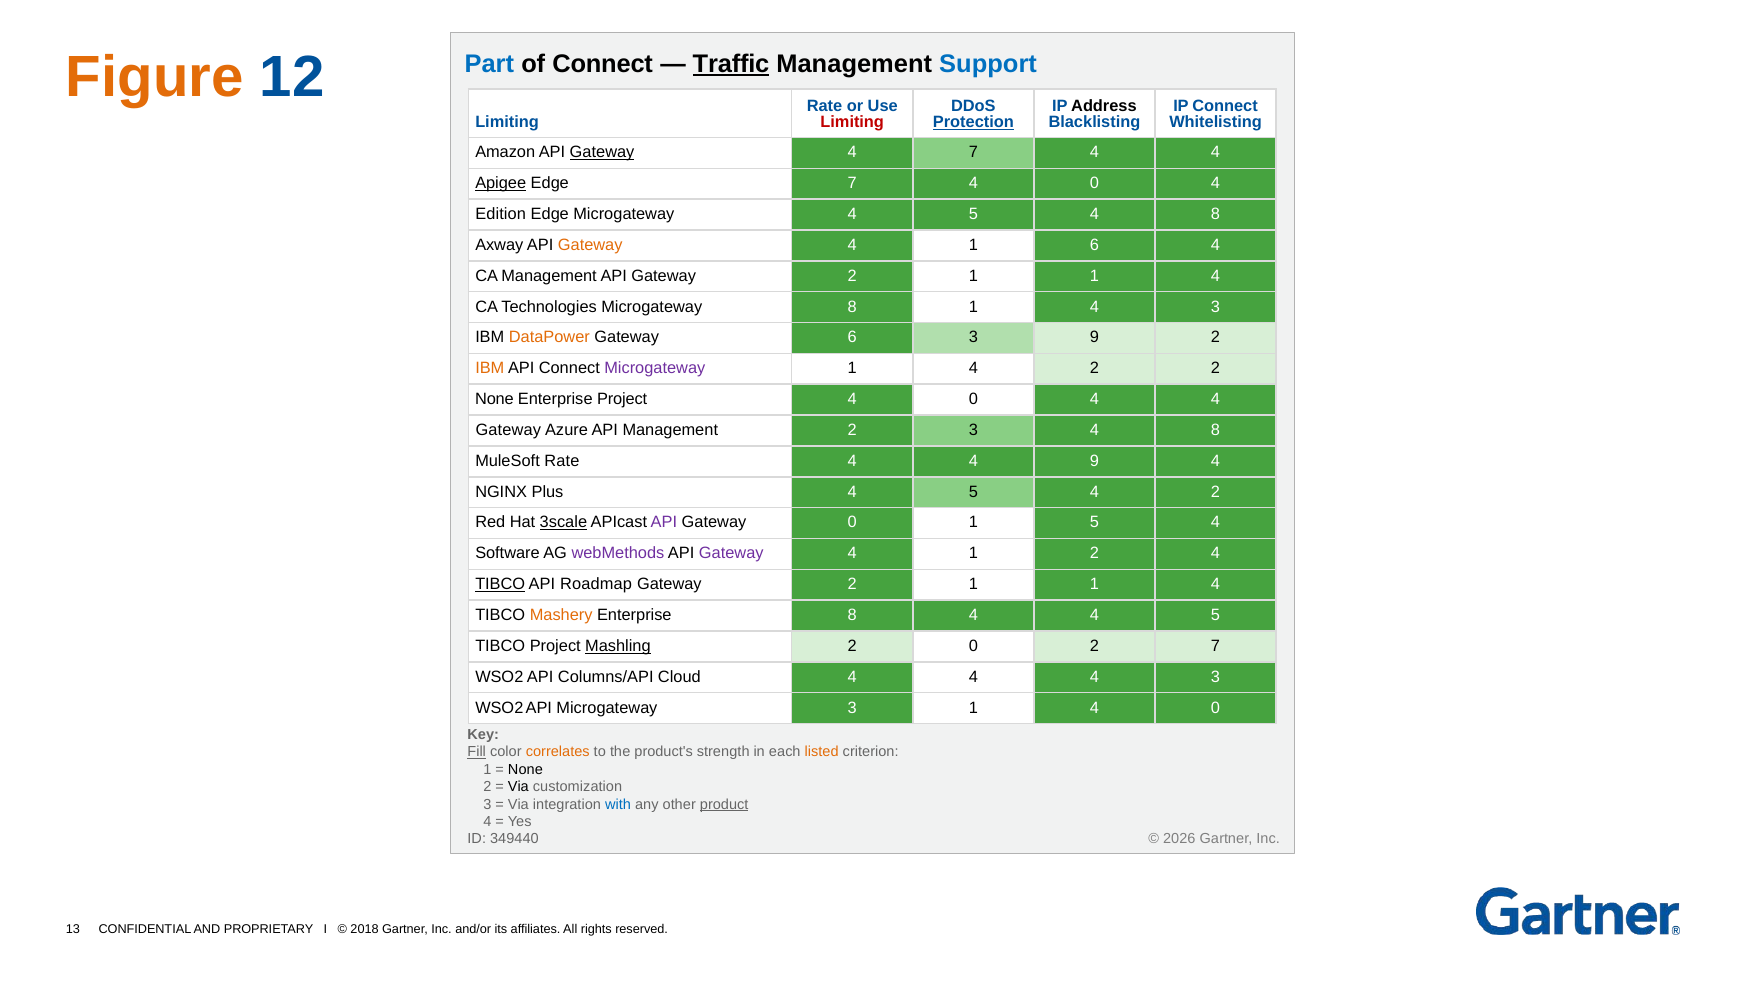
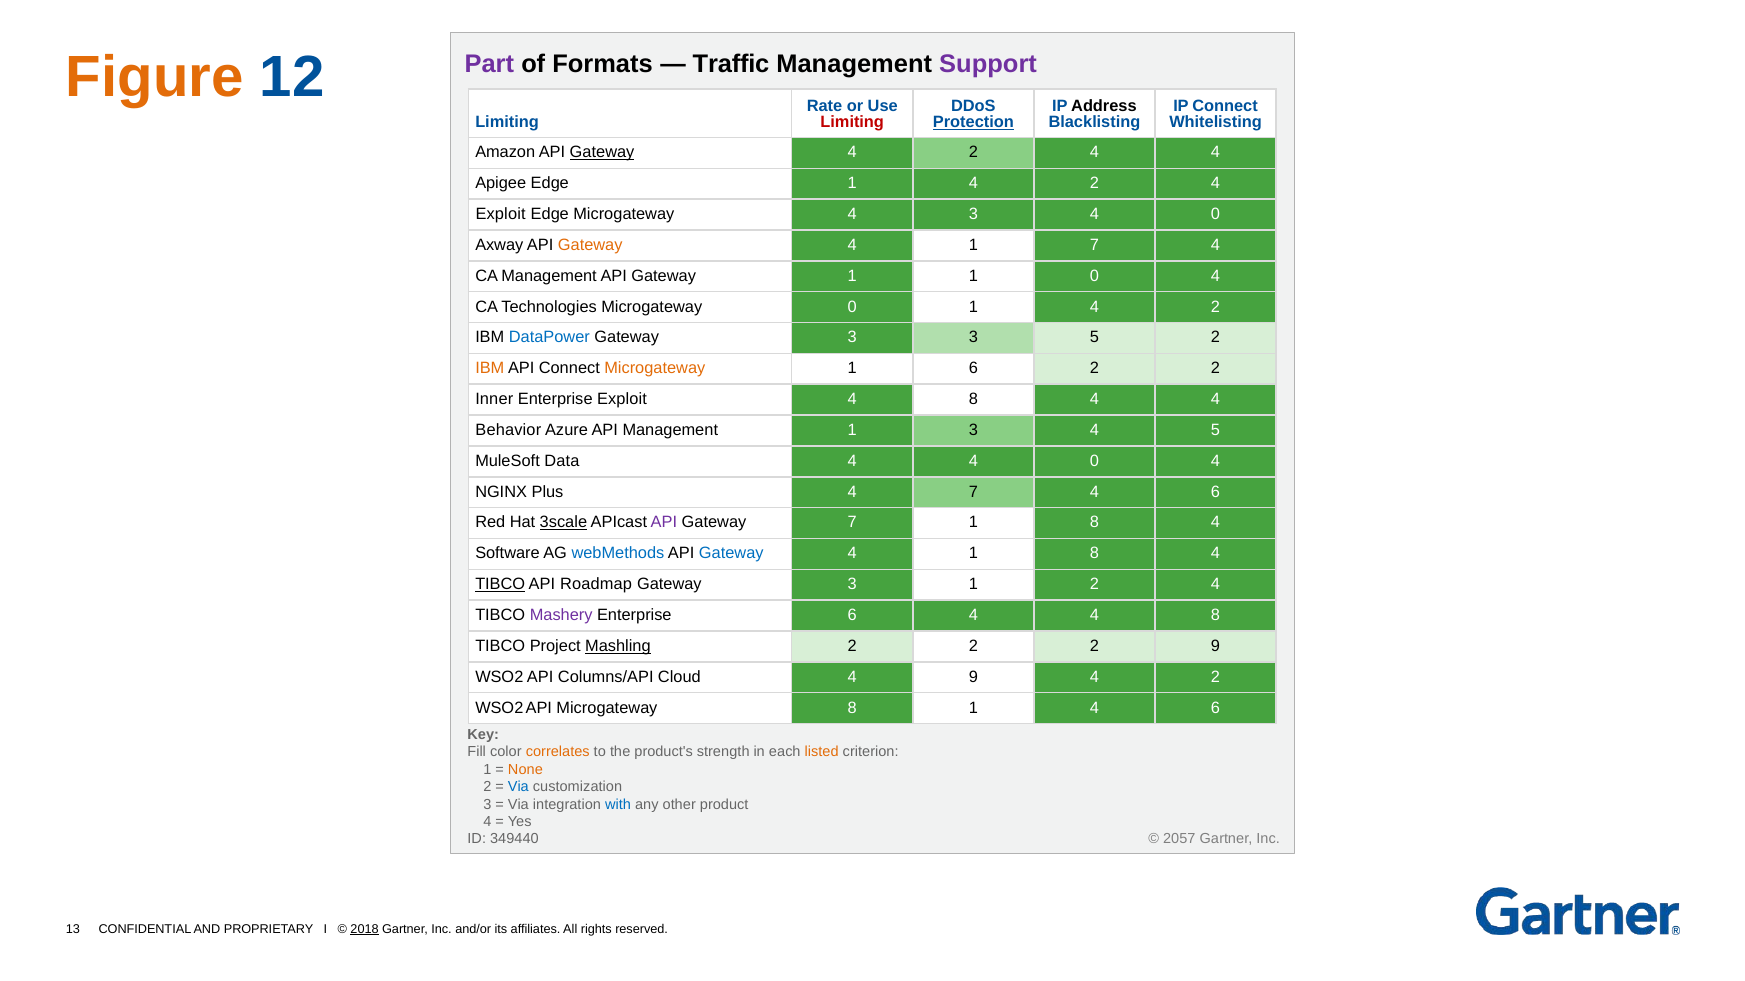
Part colour: blue -> purple
of Connect: Connect -> Formats
Traffic underline: present -> none
Support colour: blue -> purple
7 at (973, 153): 7 -> 2
Apigee underline: present -> none
Edge 7: 7 -> 1
0 at (1094, 183): 0 -> 2
Edition at (501, 214): Edition -> Exploit
Microgateway 4 5: 5 -> 3
8 at (1216, 214): 8 -> 0
1 6: 6 -> 7
API Gateway 2: 2 -> 1
1 at (1094, 276): 1 -> 0
Microgateway 8: 8 -> 0
3 at (1216, 307): 3 -> 2
DataPower colour: orange -> blue
6 at (852, 338): 6 -> 3
3 9: 9 -> 5
Microgateway at (655, 369) colour: purple -> orange
4 at (973, 369): 4 -> 6
None at (494, 399): None -> Inner
Enterprise Project: Project -> Exploit
0 at (973, 399): 0 -> 8
Gateway at (508, 430): Gateway -> Behavior
Management 2: 2 -> 1
3 4 8: 8 -> 5
MuleSoft Rate: Rate -> Data
4 4 9: 9 -> 0
Plus 4 5: 5 -> 7
2 at (1216, 492): 2 -> 6
Gateway 0: 0 -> 7
5 at (1094, 523): 5 -> 8
webMethods colour: purple -> blue
Gateway at (731, 554) colour: purple -> blue
4 1 2: 2 -> 8
2 at (852, 585): 2 -> 3
1 at (1094, 585): 1 -> 2
Mashery colour: orange -> purple
Enterprise 8: 8 -> 6
4 4 5: 5 -> 8
0 at (973, 646): 0 -> 2
2 7: 7 -> 9
Cloud 4 4: 4 -> 9
3 at (1216, 677): 3 -> 2
Microgateway 3: 3 -> 8
1 4 0: 0 -> 6
Fill underline: present -> none
None at (525, 770) colour: black -> orange
Via at (518, 787) colour: black -> blue
product underline: present -> none
2026: 2026 -> 2057
2018 underline: none -> present
